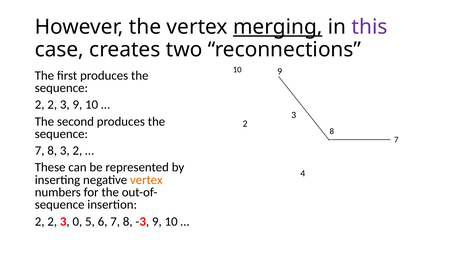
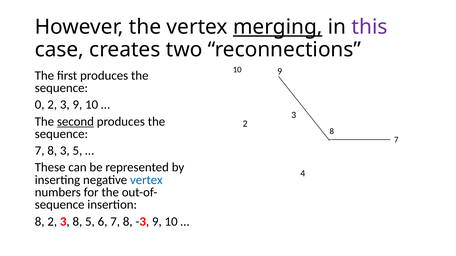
2 at (40, 105): 2 -> 0
second underline: none -> present
3 2: 2 -> 5
vertex at (146, 180) colour: orange -> blue
2 at (40, 222): 2 -> 8
3 0: 0 -> 8
